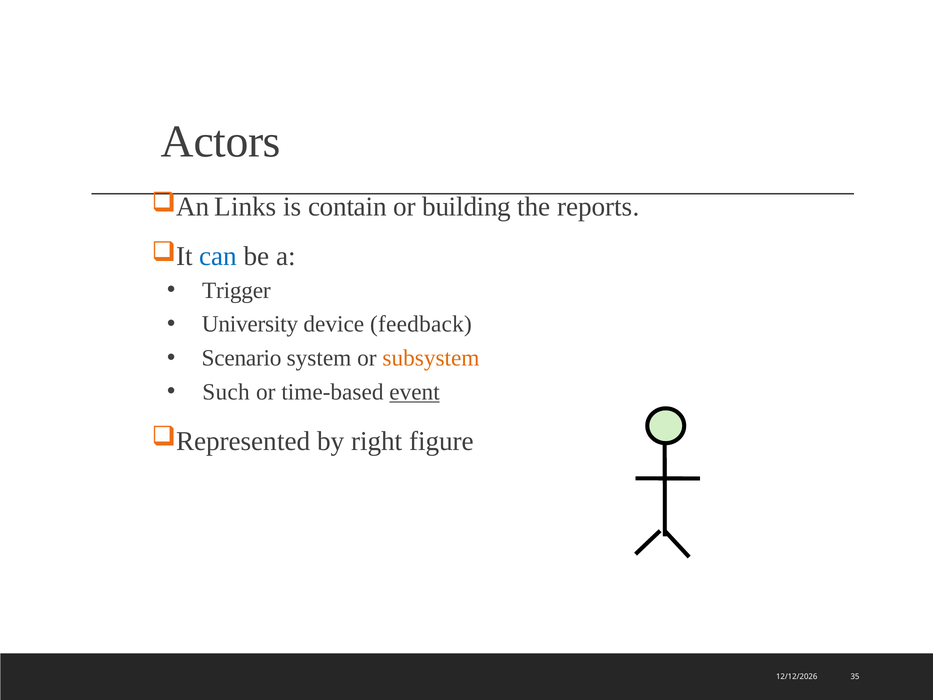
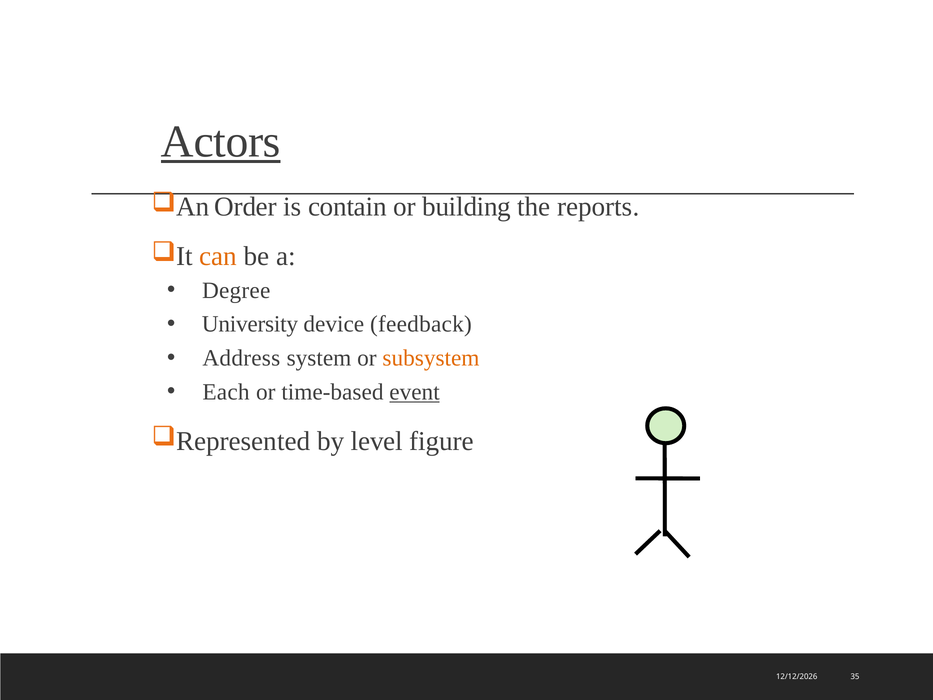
Actors underline: none -> present
Links: Links -> Order
can colour: blue -> orange
Trigger: Trigger -> Degree
Scenario: Scenario -> Address
Such: Such -> Each
right: right -> level
